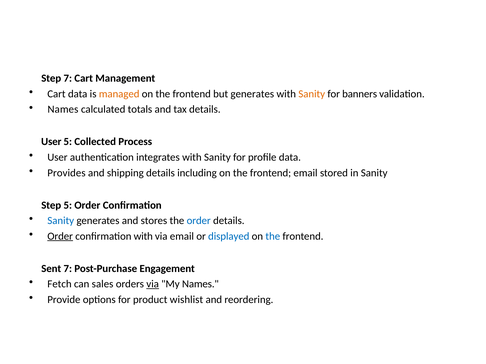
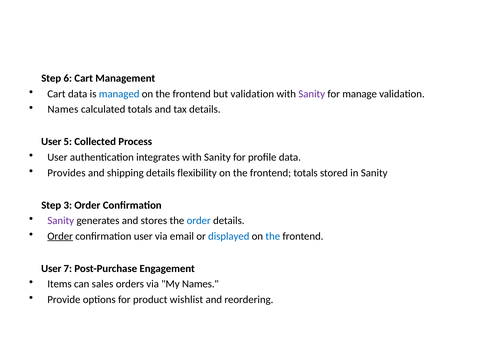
Step 7: 7 -> 6
managed colour: orange -> blue
but generates: generates -> validation
Sanity at (312, 94) colour: orange -> purple
banners: banners -> manage
including: including -> flexibility
frontend email: email -> totals
Step 5: 5 -> 3
Sanity at (61, 221) colour: blue -> purple
confirmation with: with -> user
Sent at (51, 269): Sent -> User
Fetch: Fetch -> Items
via at (153, 284) underline: present -> none
